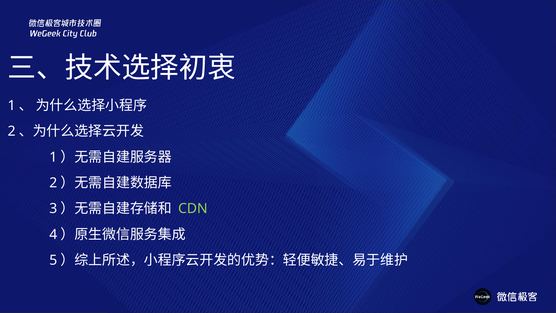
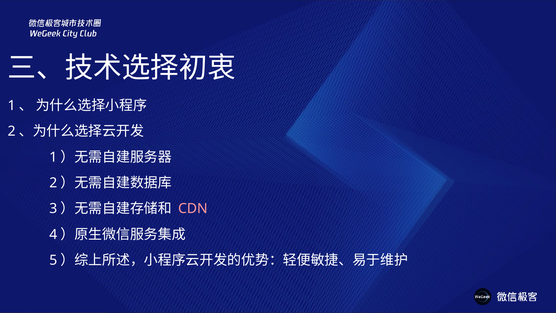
CDN colour: light green -> pink
